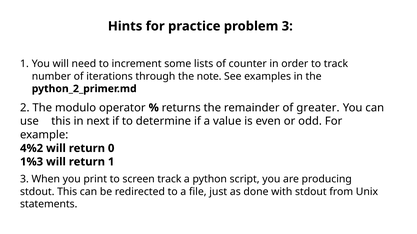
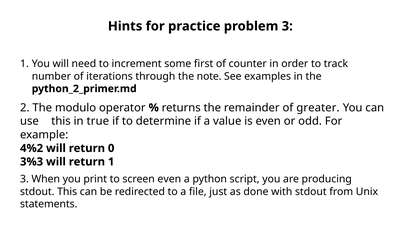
lists: lists -> first
next: next -> true
1%3: 1%3 -> 3%3
screen track: track -> even
